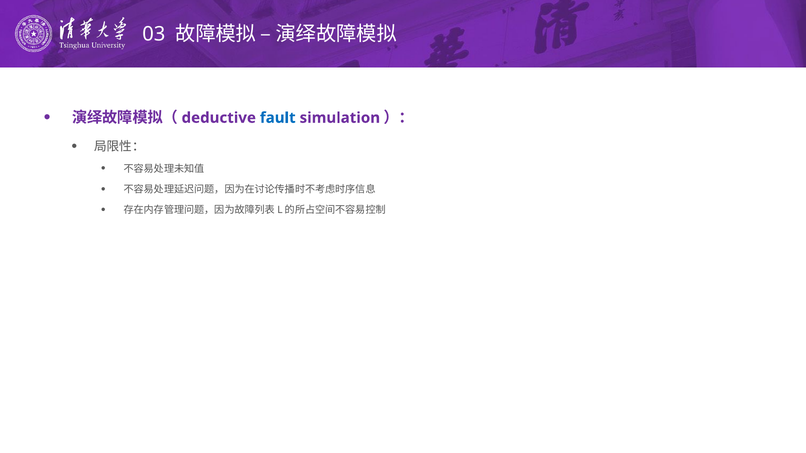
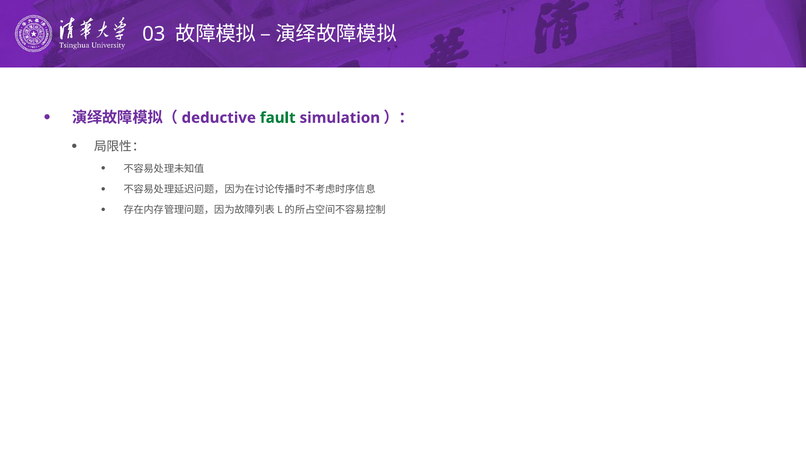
fault colour: blue -> green
